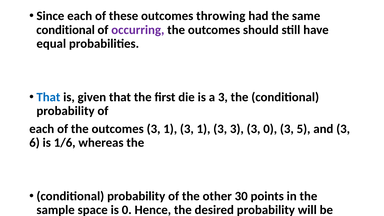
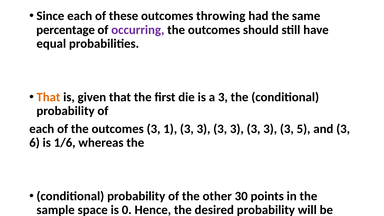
conditional at (66, 30): conditional -> percentage
That at (48, 97) colour: blue -> orange
1 3 1: 1 -> 3
0 at (270, 129): 0 -> 3
